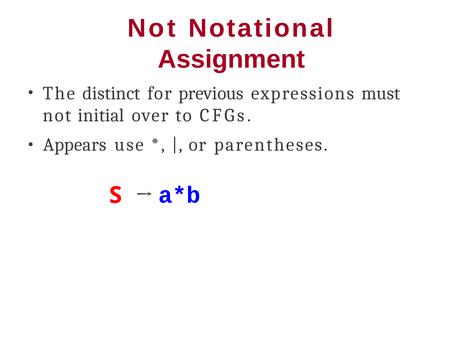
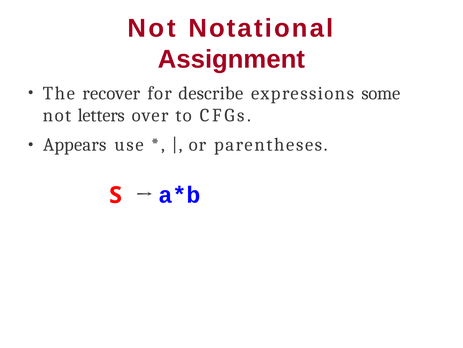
distinct: distinct -> recover
previous: previous -> describe
must: must -> some
initial: initial -> letters
